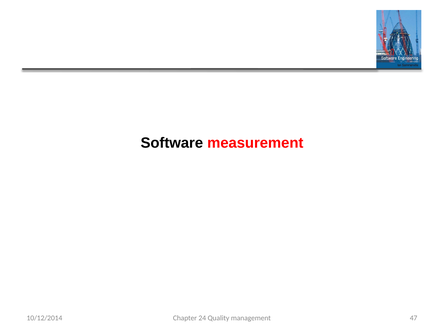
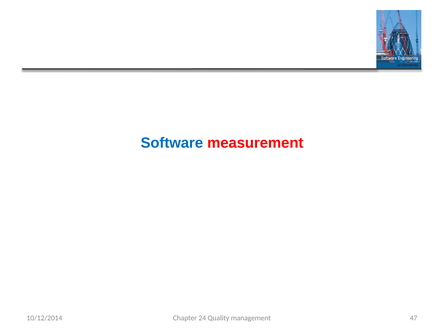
Software colour: black -> blue
